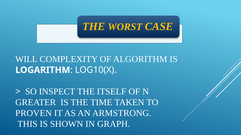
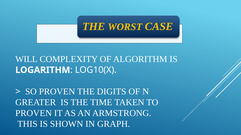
SO INSPECT: INSPECT -> PROVEN
ITSELF: ITSELF -> DIGITS
